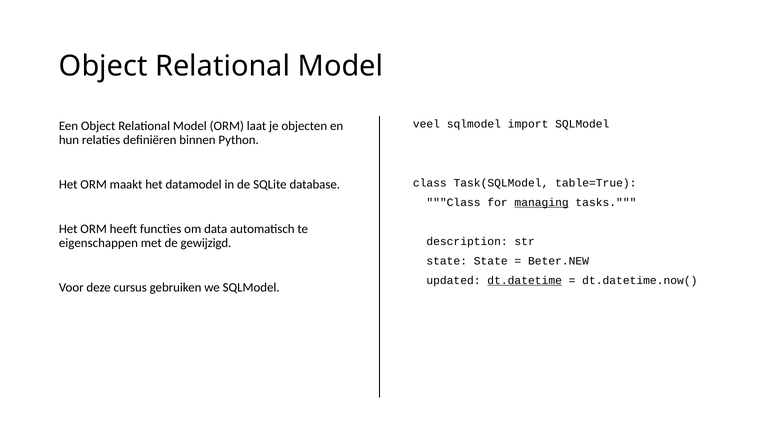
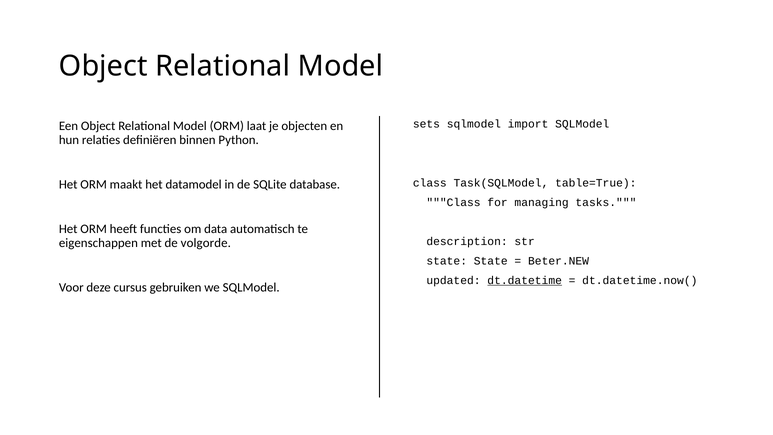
veel: veel -> sets
managing underline: present -> none
gewijzigd: gewijzigd -> volgorde
